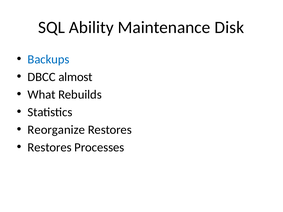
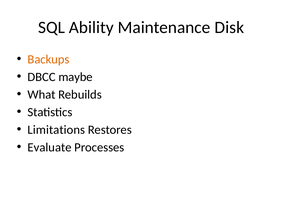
Backups colour: blue -> orange
almost: almost -> maybe
Reorganize: Reorganize -> Limitations
Restores at (50, 147): Restores -> Evaluate
